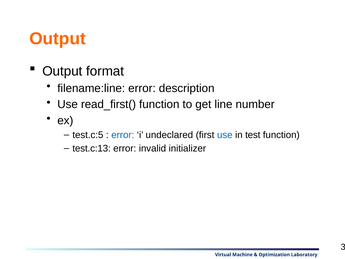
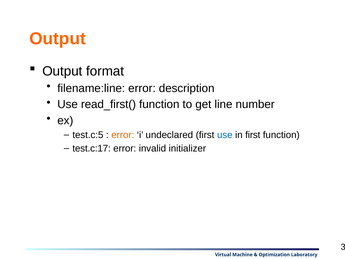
error at (123, 135) colour: blue -> orange
in test: test -> first
test.c:13: test.c:13 -> test.c:17
